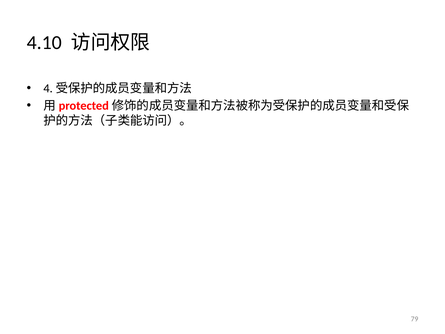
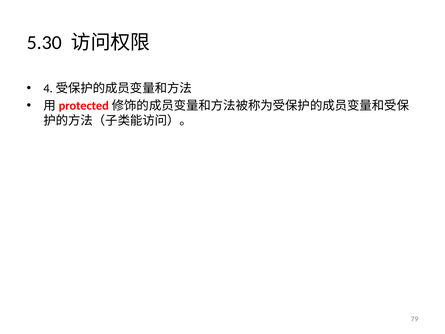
4.10: 4.10 -> 5.30
